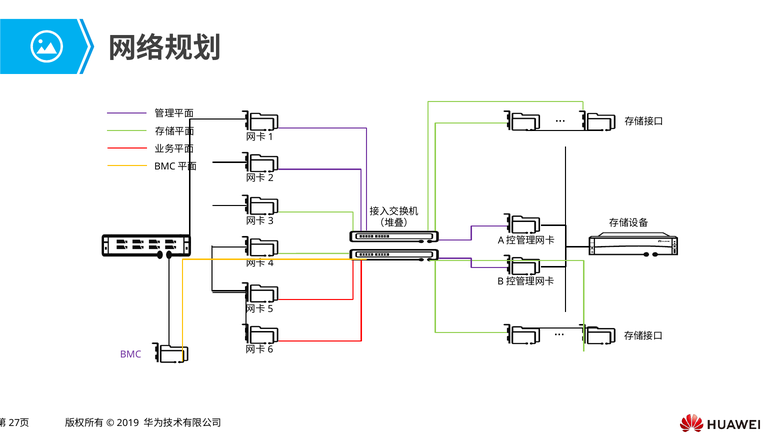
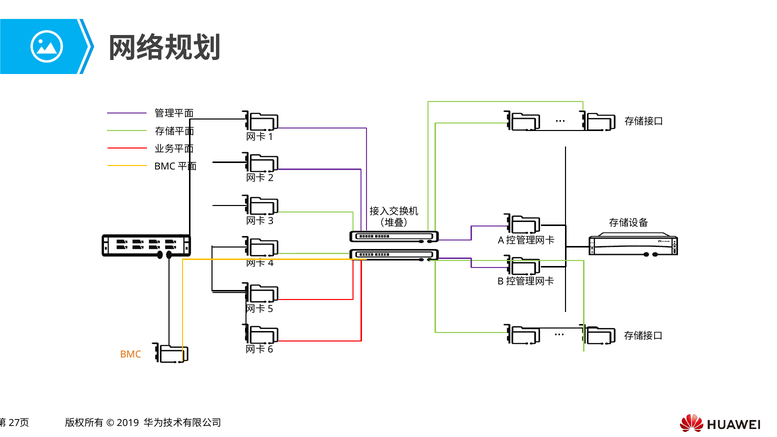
BMC colour: purple -> orange
